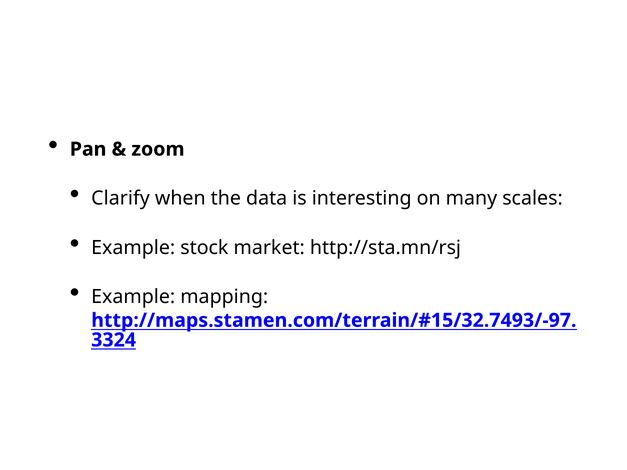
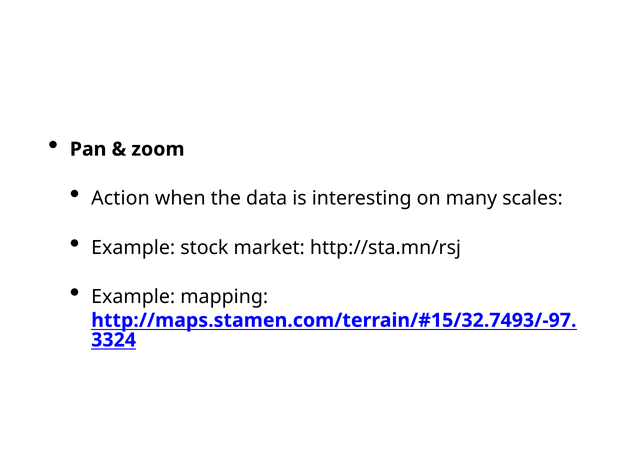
Clarify: Clarify -> Action
